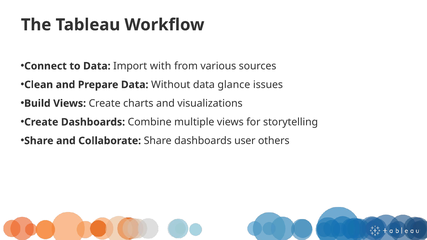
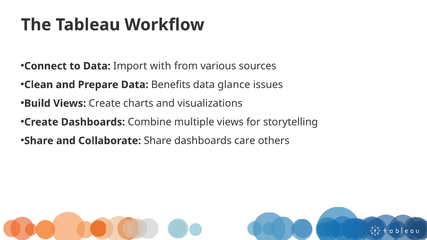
Without: Without -> Benefits
user: user -> care
